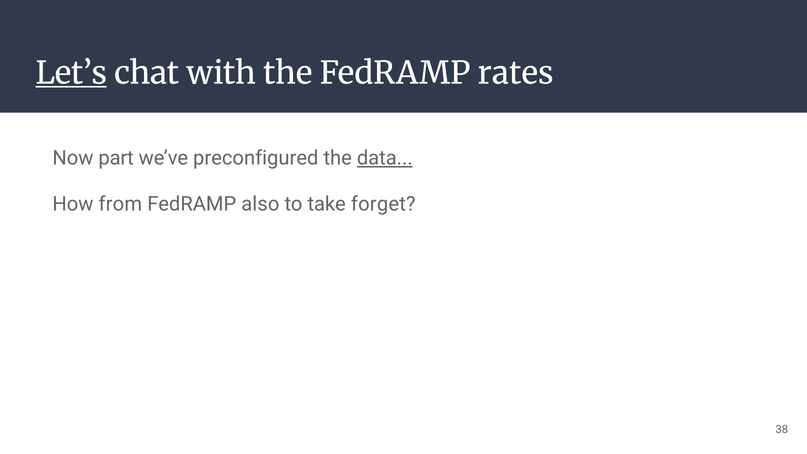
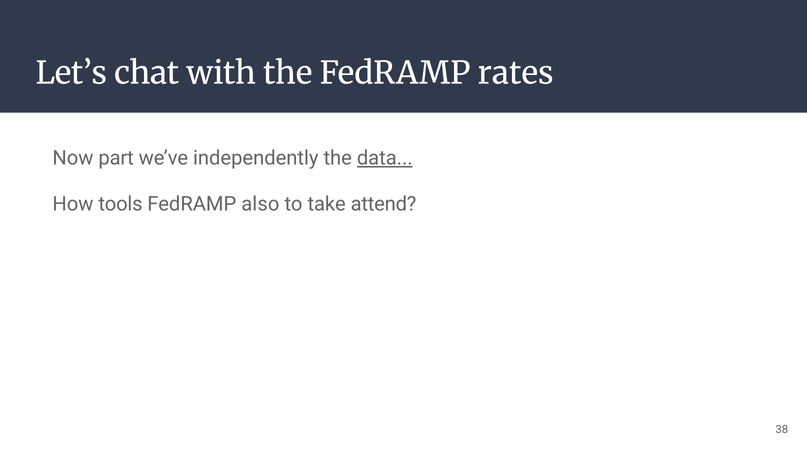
Let’s underline: present -> none
preconfigured: preconfigured -> independently
from: from -> tools
forget: forget -> attend
